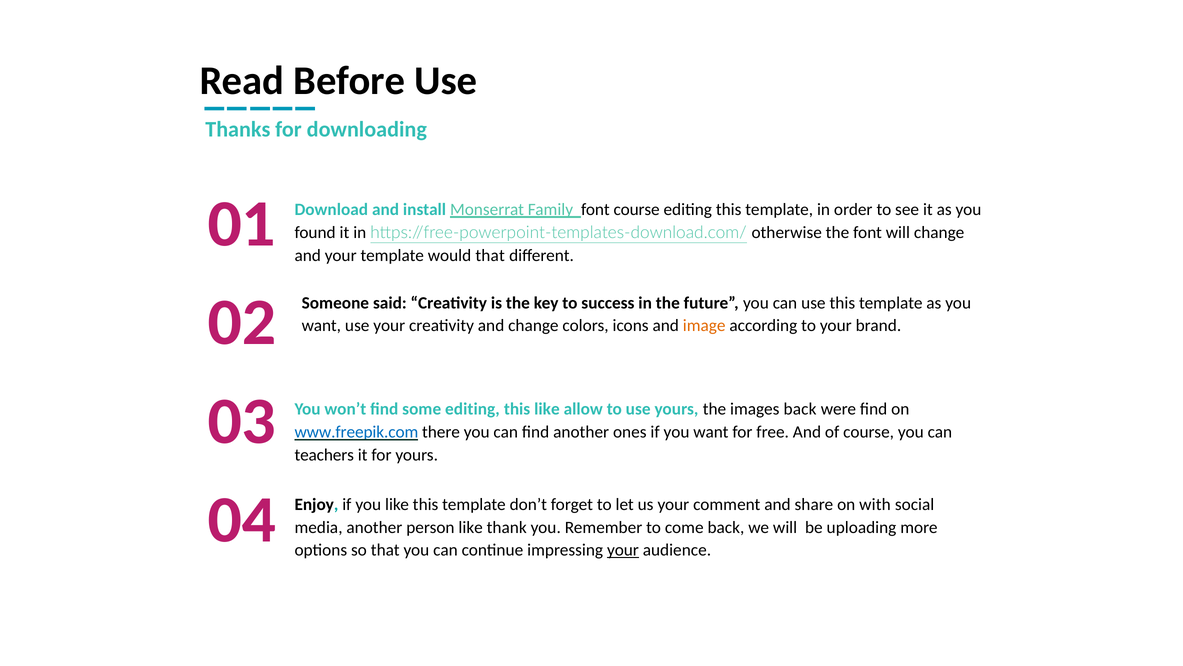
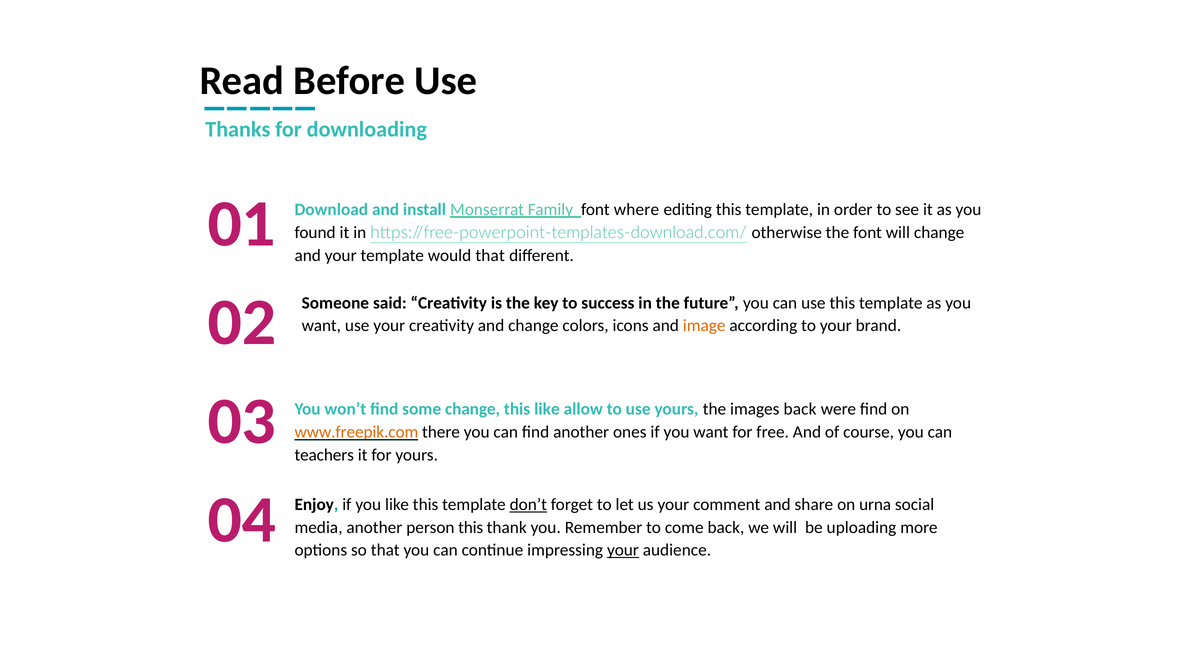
font course: course -> where
some editing: editing -> change
www.freepik.com colour: blue -> orange
don’t underline: none -> present
with: with -> urna
person like: like -> this
